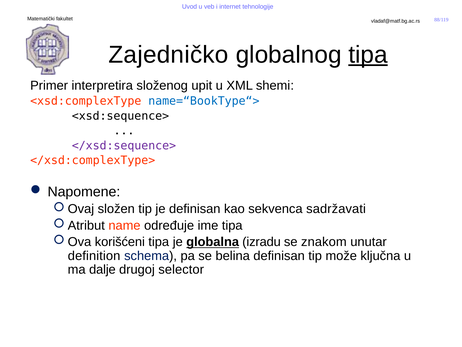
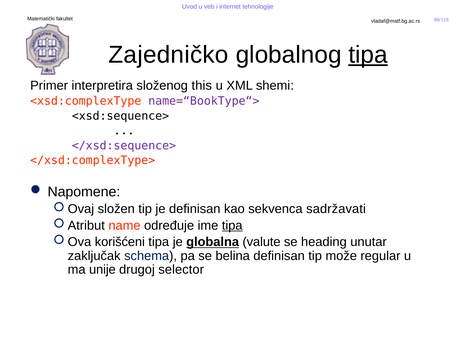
upit: upit -> this
name=“BookType“> colour: blue -> purple
tipa at (232, 225) underline: none -> present
izradu: izradu -> valute
znakom: znakom -> heading
definition: definition -> zaključak
ključna: ključna -> regular
dalje: dalje -> unije
